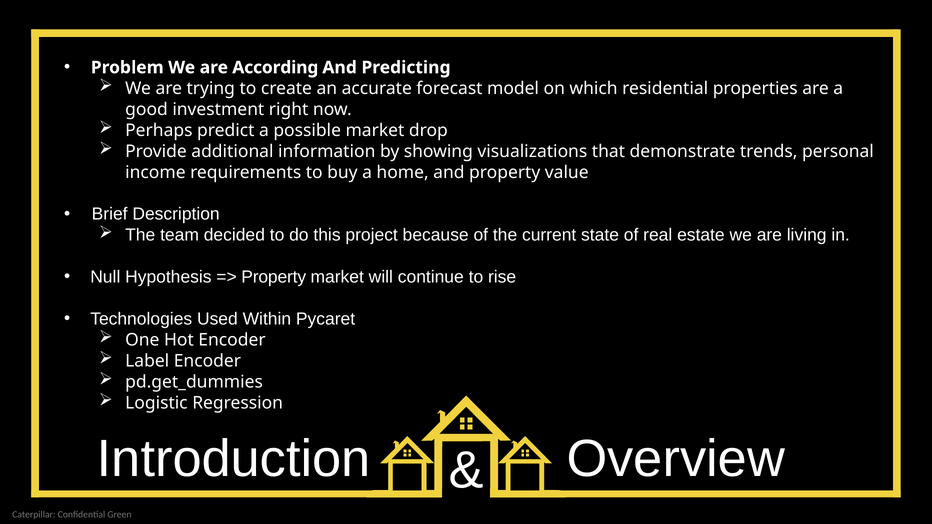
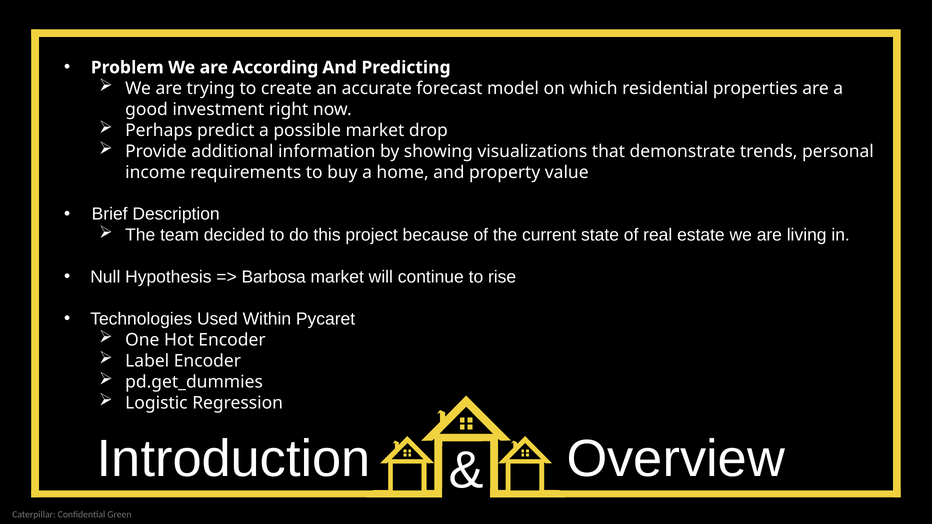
Property at (274, 277): Property -> Barbosa
